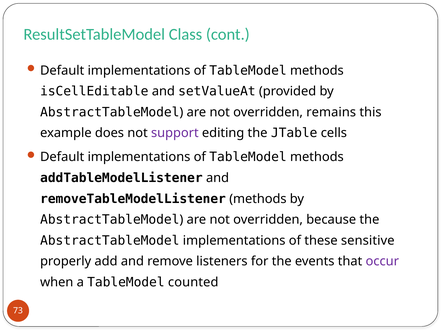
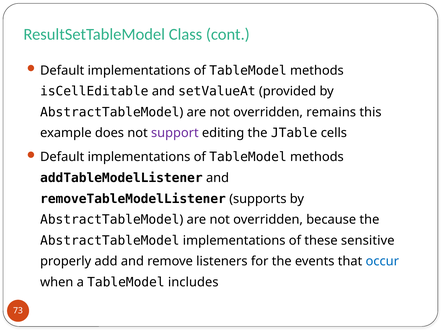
removeTableModelListener methods: methods -> supports
occur colour: purple -> blue
counted: counted -> includes
